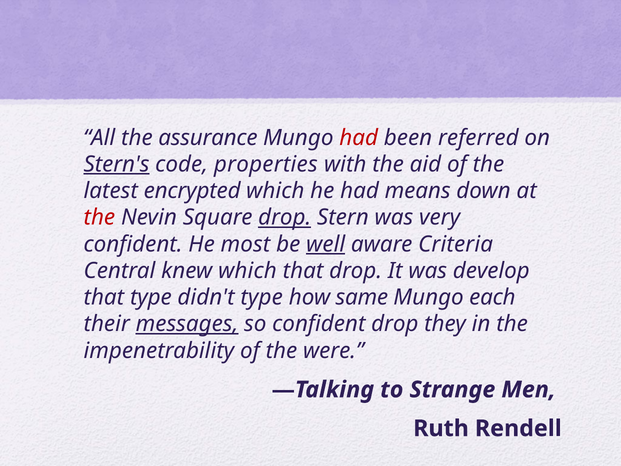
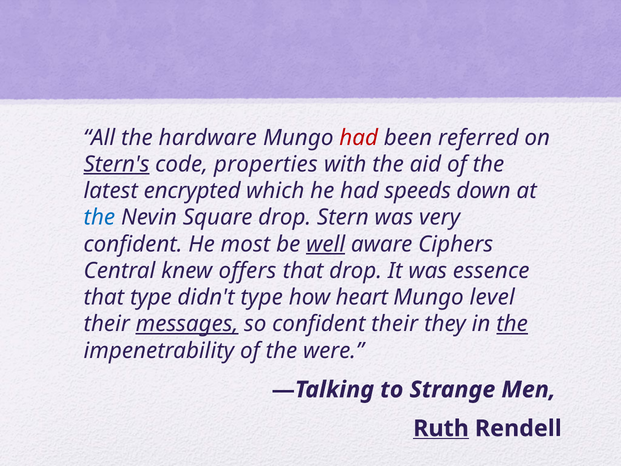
assurance: assurance -> hardware
means: means -> speeds
the at (99, 217) colour: red -> blue
drop at (285, 217) underline: present -> none
Criteria: Criteria -> Ciphers
knew which: which -> offers
develop: develop -> essence
same: same -> heart
each: each -> level
confident drop: drop -> their
the at (512, 324) underline: none -> present
Ruth underline: none -> present
